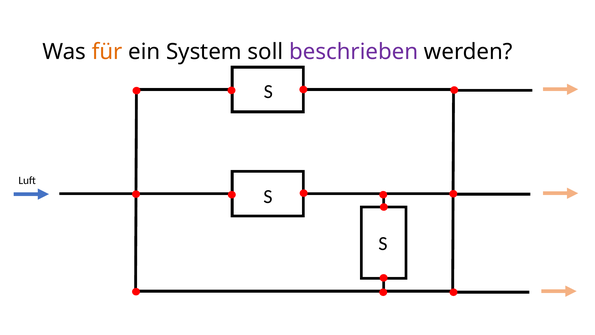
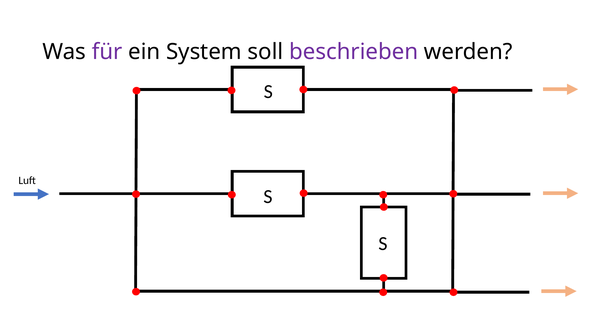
für colour: orange -> purple
